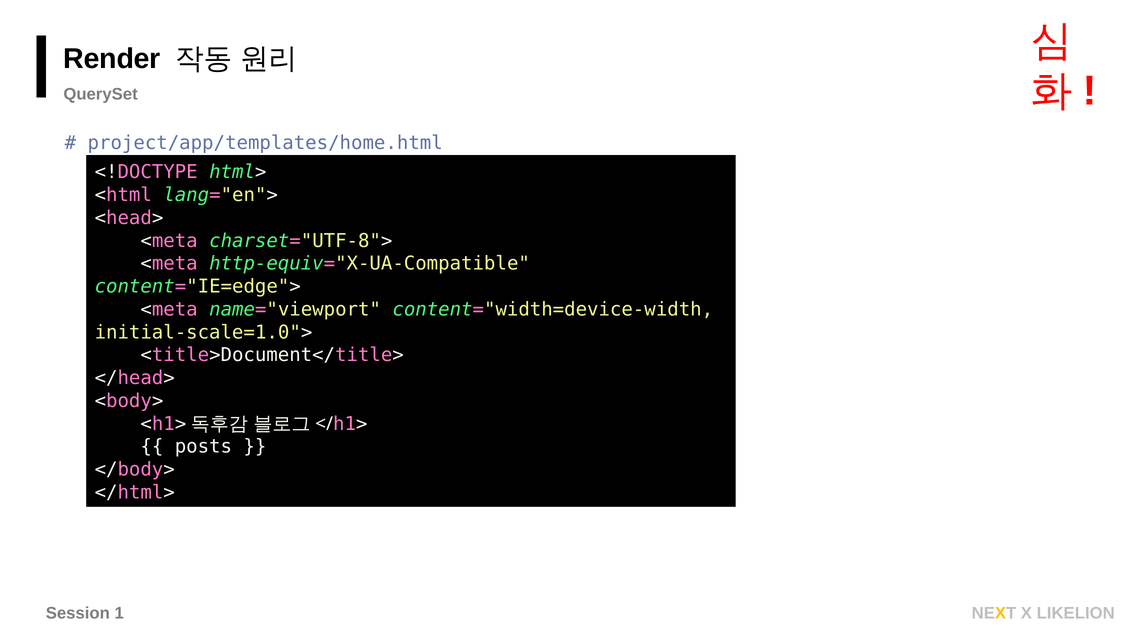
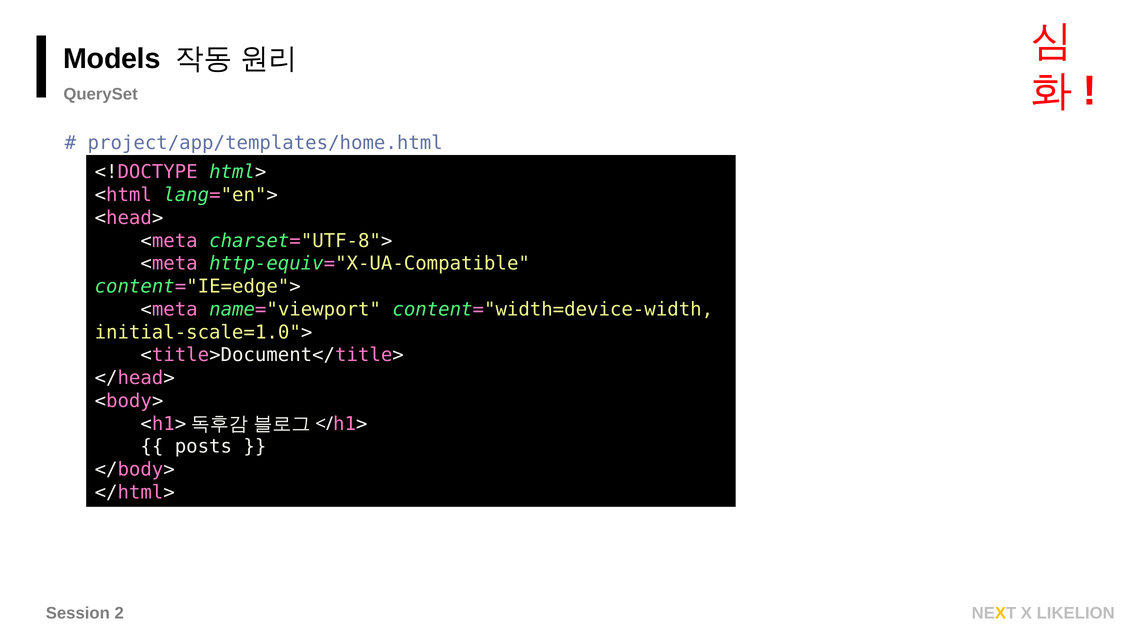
Render: Render -> Models
1: 1 -> 2
